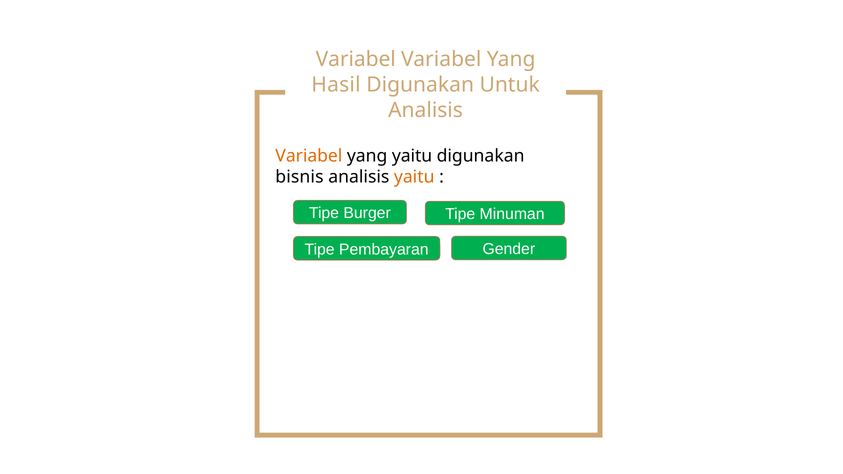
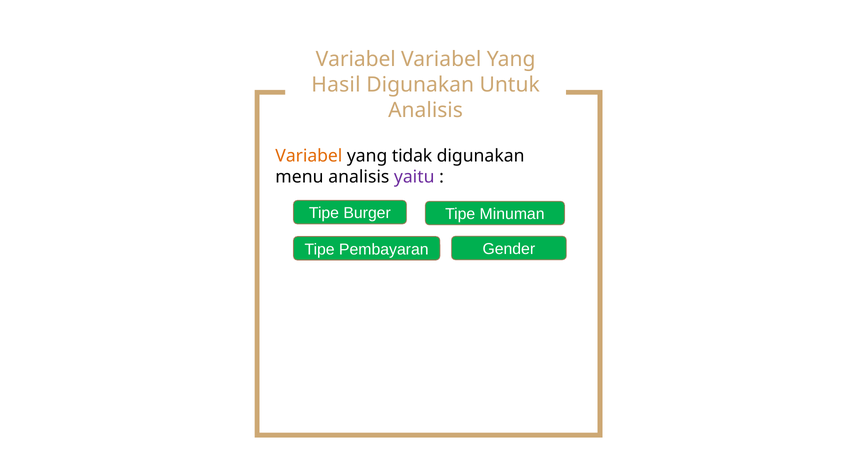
yang yaitu: yaitu -> tidak
bisnis: bisnis -> menu
yaitu at (414, 177) colour: orange -> purple
